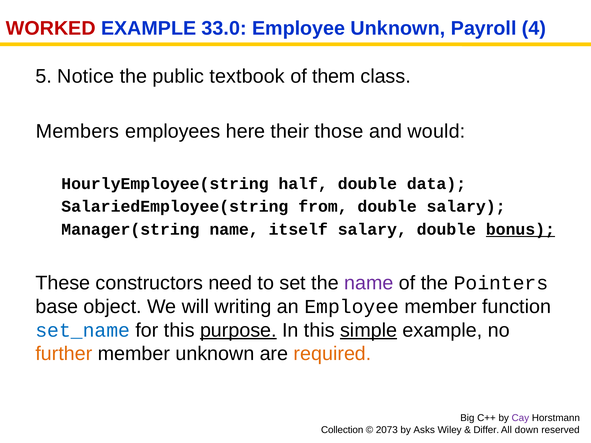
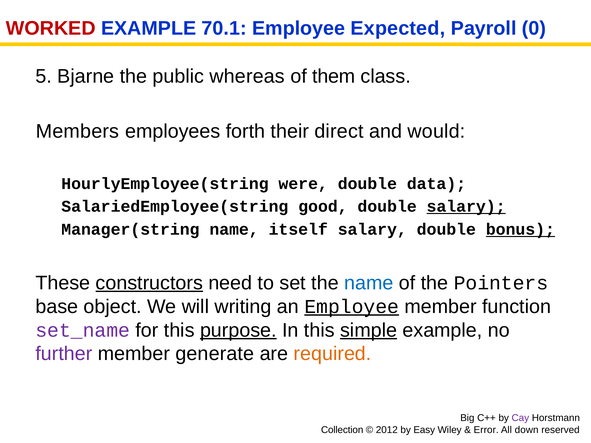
33.0: 33.0 -> 70.1
Employee Unknown: Unknown -> Expected
4: 4 -> 0
Notice: Notice -> Bjarne
textbook: textbook -> whereas
here: here -> forth
those: those -> direct
half: half -> were
from: from -> good
salary at (466, 207) underline: none -> present
constructors underline: none -> present
name at (369, 283) colour: purple -> blue
Employee at (352, 307) underline: none -> present
set_name colour: blue -> purple
further colour: orange -> purple
member unknown: unknown -> generate
2073: 2073 -> 2012
Asks: Asks -> Easy
Differ: Differ -> Error
